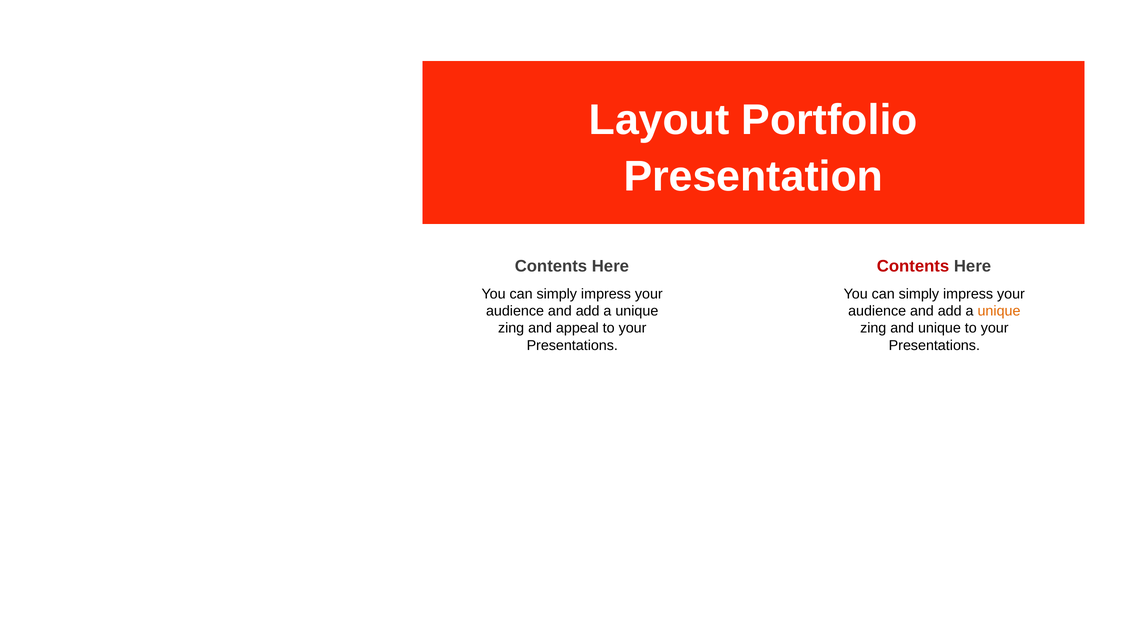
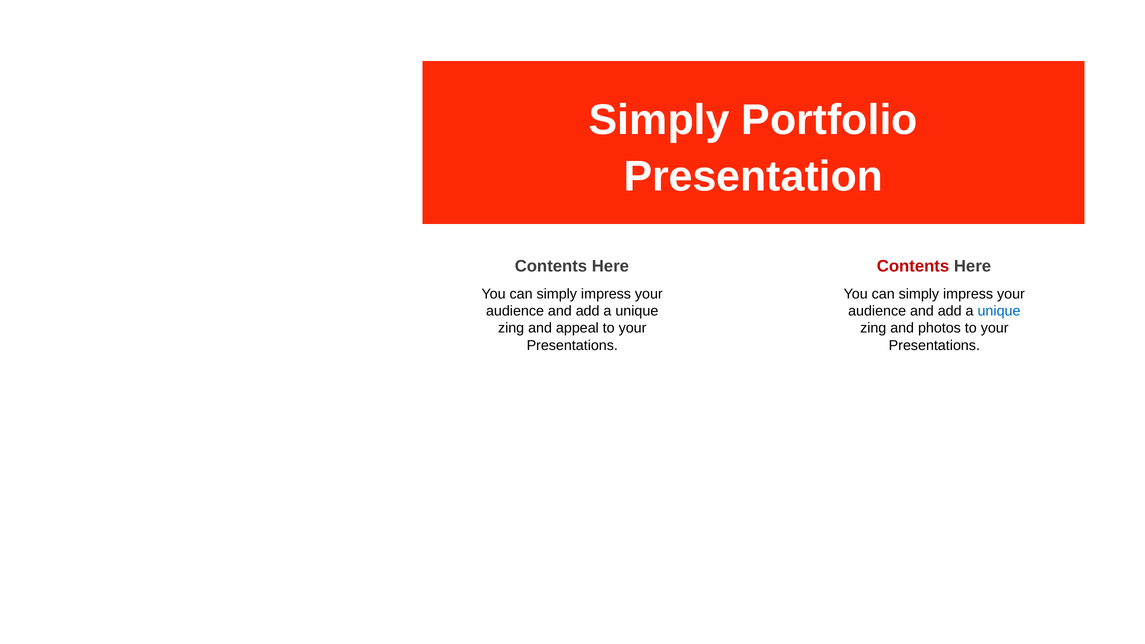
Layout at (659, 120): Layout -> Simply
unique at (999, 311) colour: orange -> blue
and unique: unique -> photos
